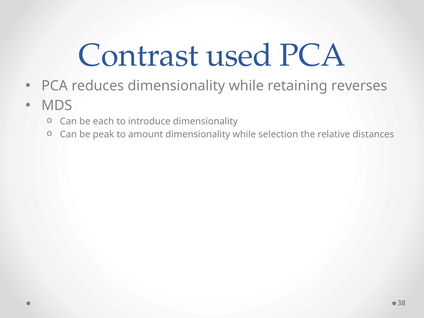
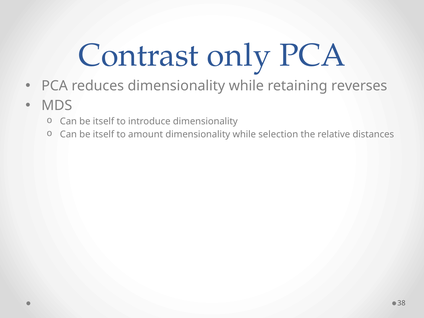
used: used -> only
each at (103, 121): each -> itself
peak at (103, 134): peak -> itself
